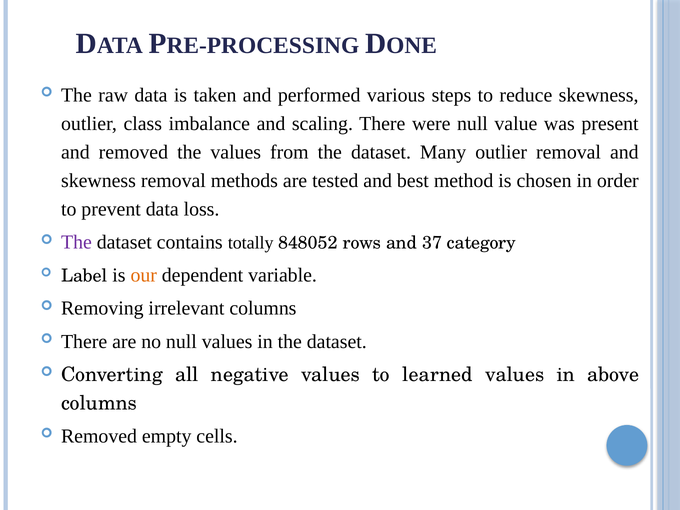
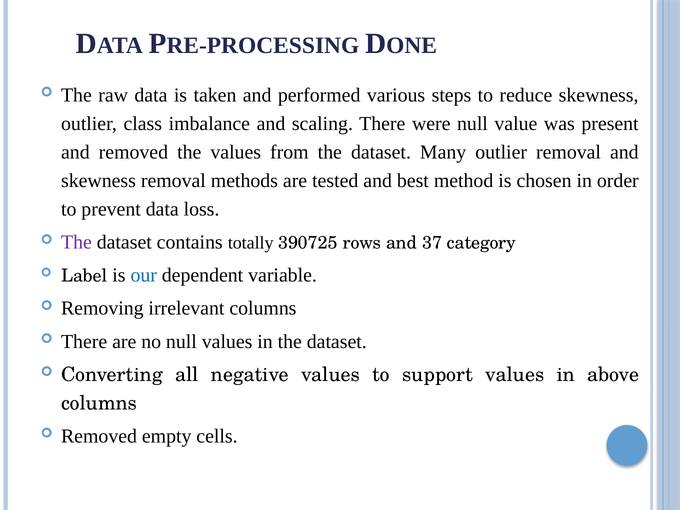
848052: 848052 -> 390725
our colour: orange -> blue
learned: learned -> support
